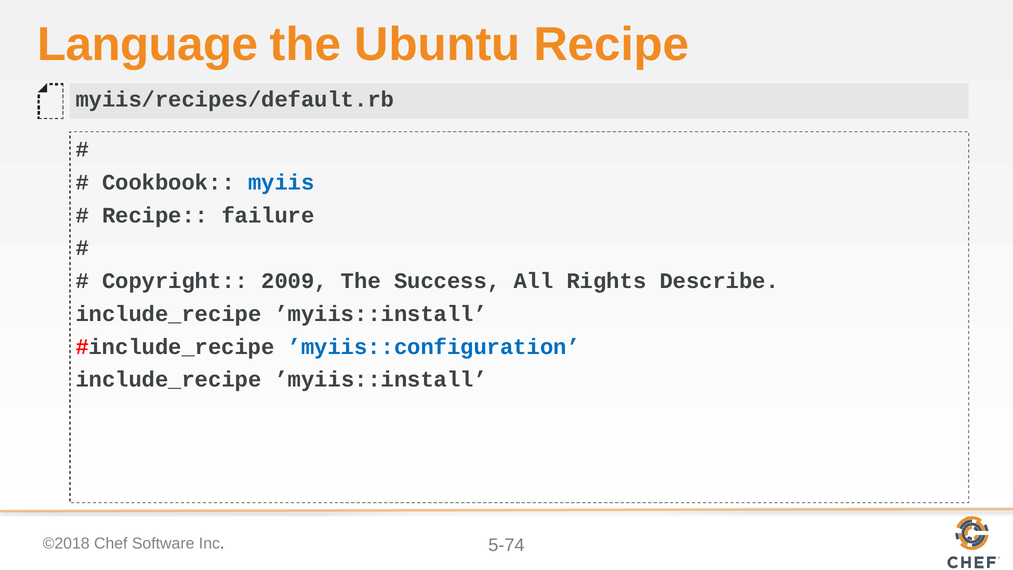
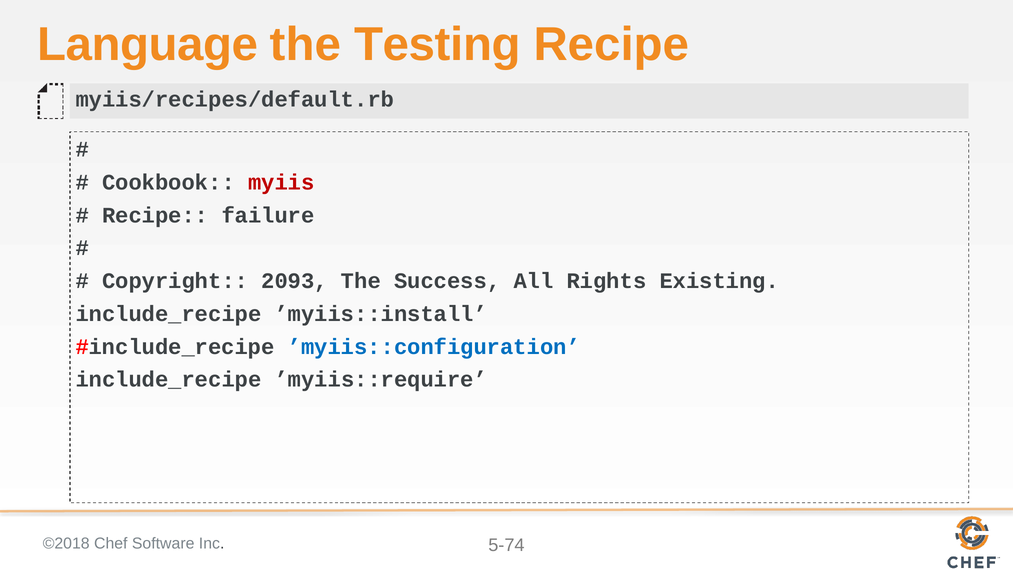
Ubuntu: Ubuntu -> Testing
myiis colour: blue -> red
2009: 2009 -> 2093
Describe: Describe -> Existing
’myiis::install at (381, 379): ’myiis::install -> ’myiis::require
